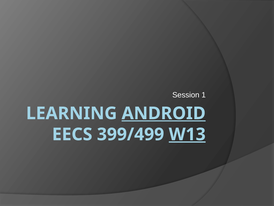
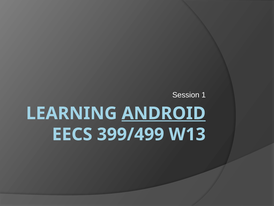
W13 underline: present -> none
